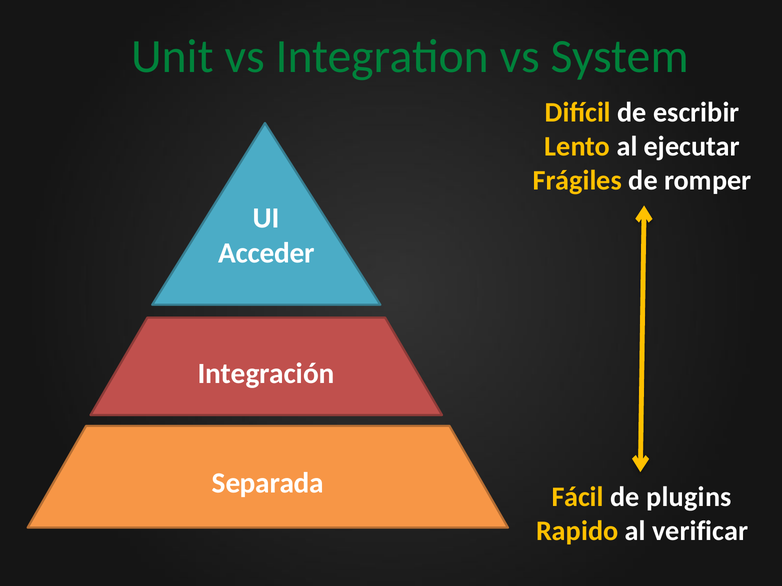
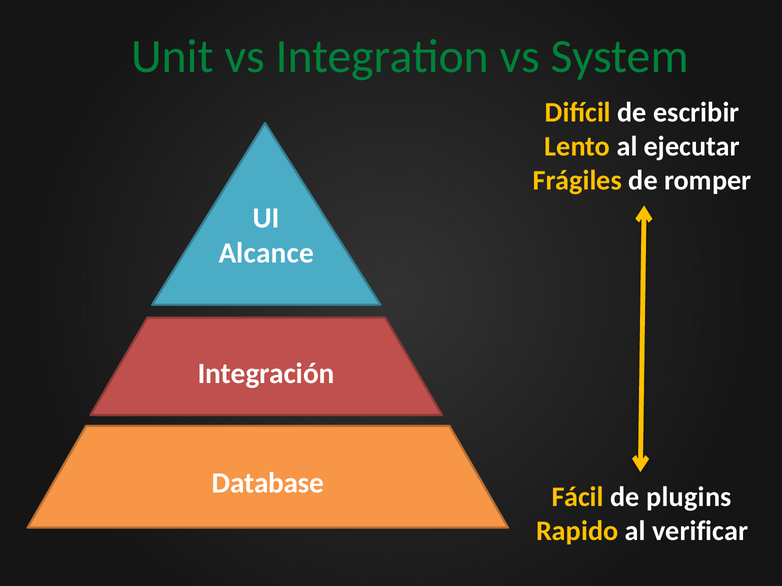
Acceder: Acceder -> Alcance
Separada: Separada -> Database
